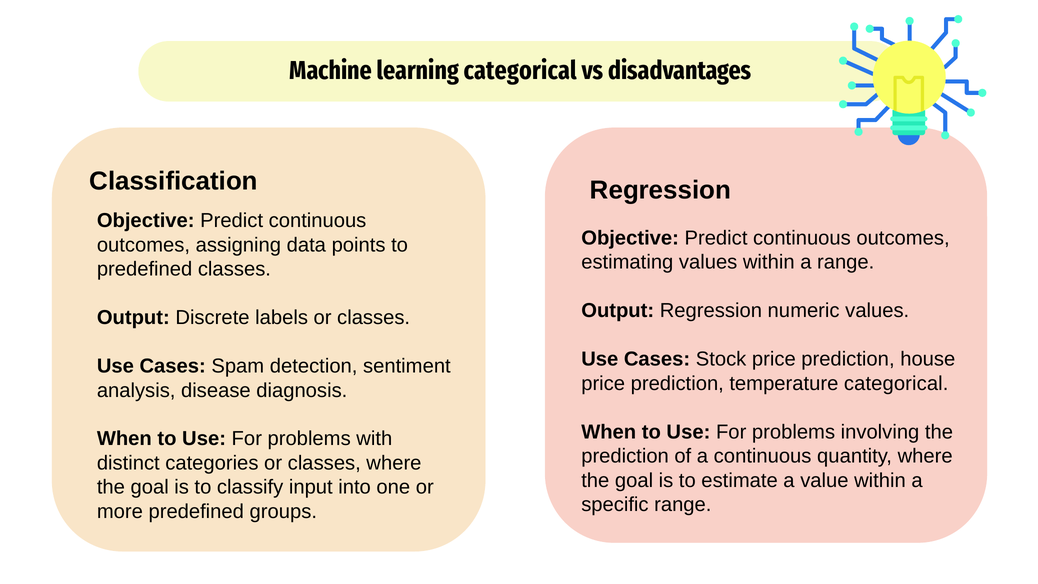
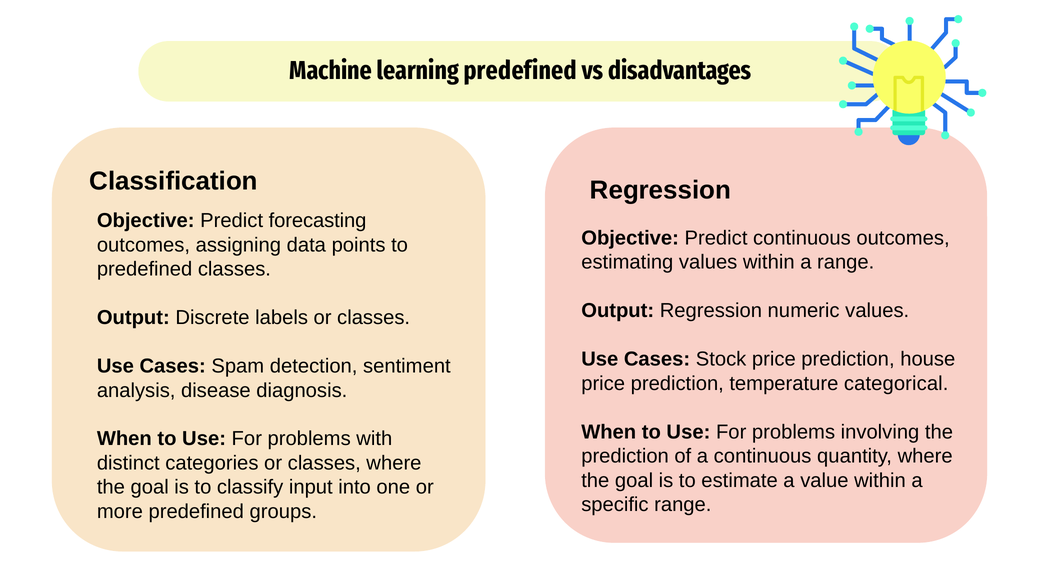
learning categorical: categorical -> predefined
continuous at (318, 221): continuous -> forecasting
